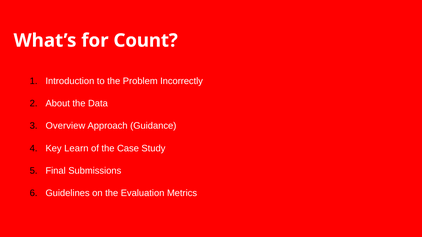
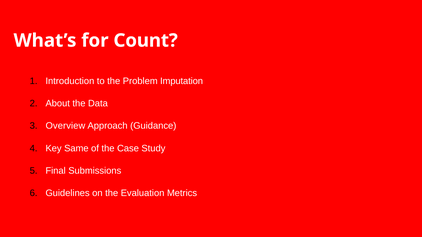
Incorrectly: Incorrectly -> Imputation
Learn: Learn -> Same
